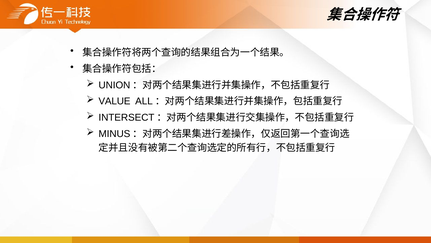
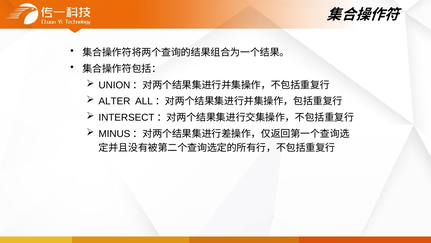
VALUE: VALUE -> ALTER
